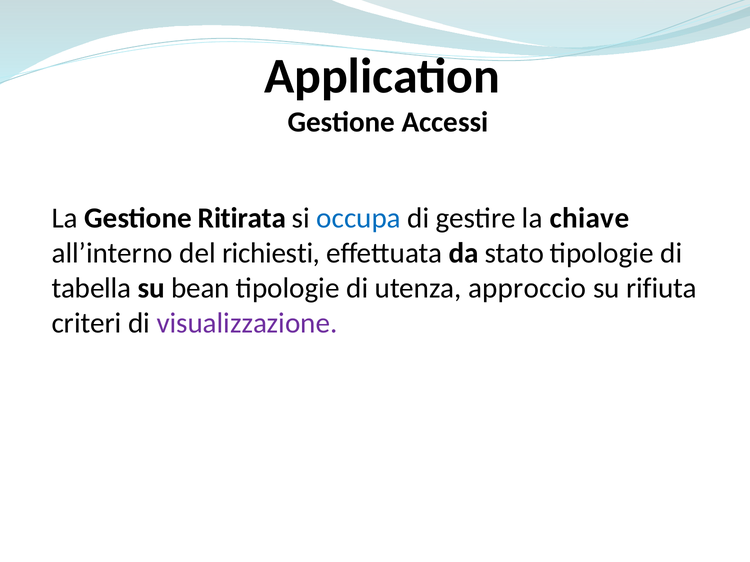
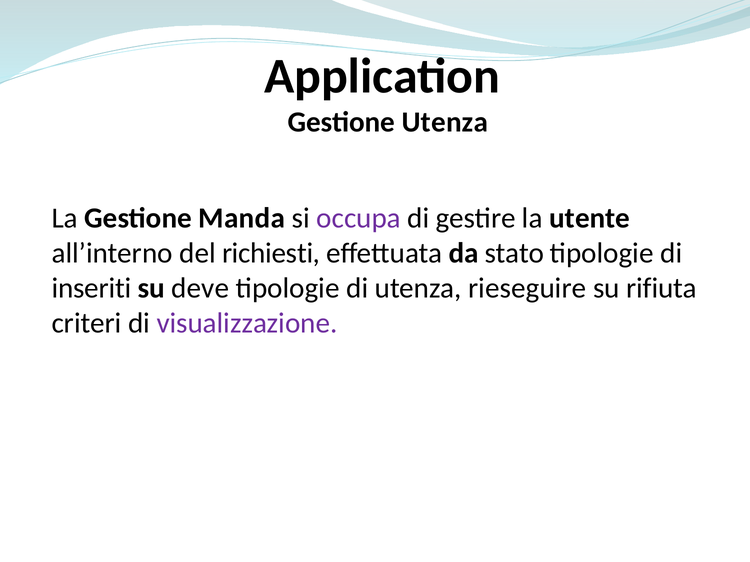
Gestione Accessi: Accessi -> Utenza
Ritirata: Ritirata -> Manda
occupa colour: blue -> purple
chiave: chiave -> utente
tabella: tabella -> inseriti
bean: bean -> deve
approccio: approccio -> rieseguire
